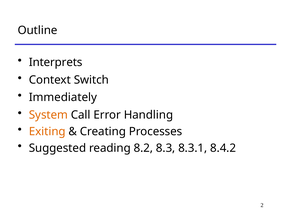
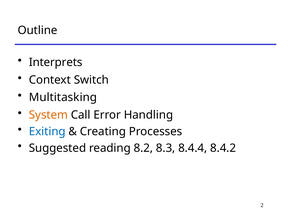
Immediately: Immediately -> Multitasking
Exiting colour: orange -> blue
8.3.1: 8.3.1 -> 8.4.4
